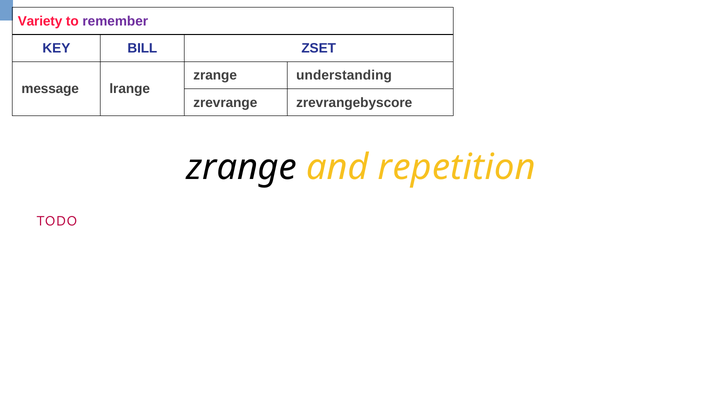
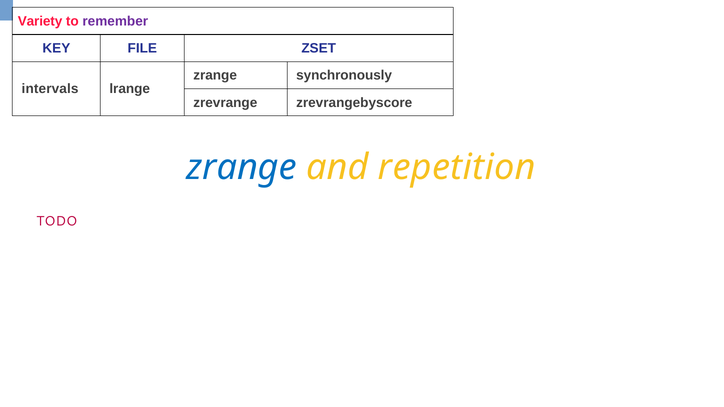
BILL: BILL -> FILE
understanding: understanding -> synchronously
message: message -> intervals
zrange at (242, 167) colour: black -> blue
